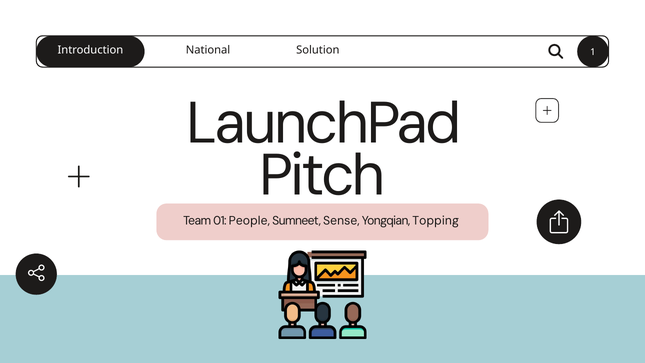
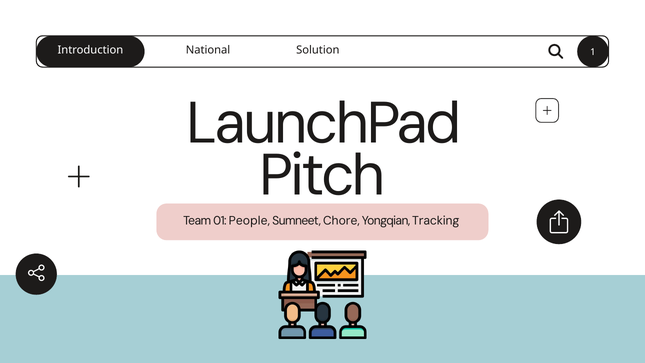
Sense: Sense -> Chore
Topping: Topping -> Tracking
